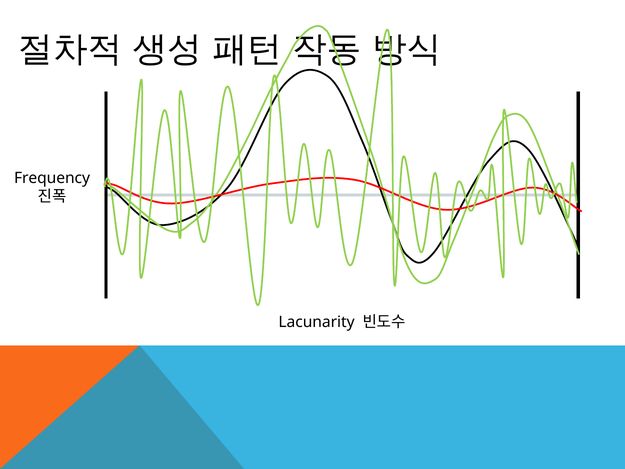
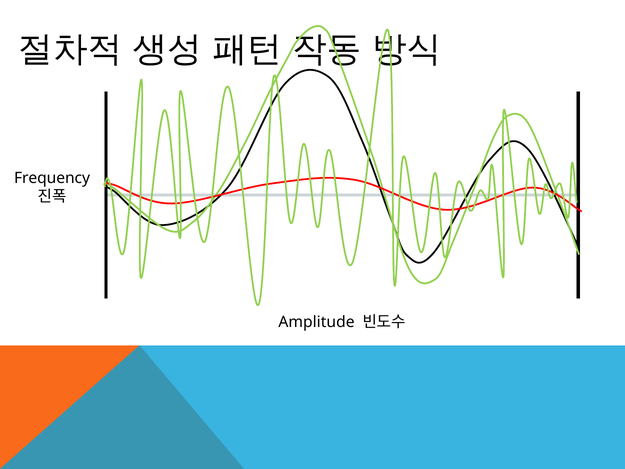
Lacunarity: Lacunarity -> Amplitude
